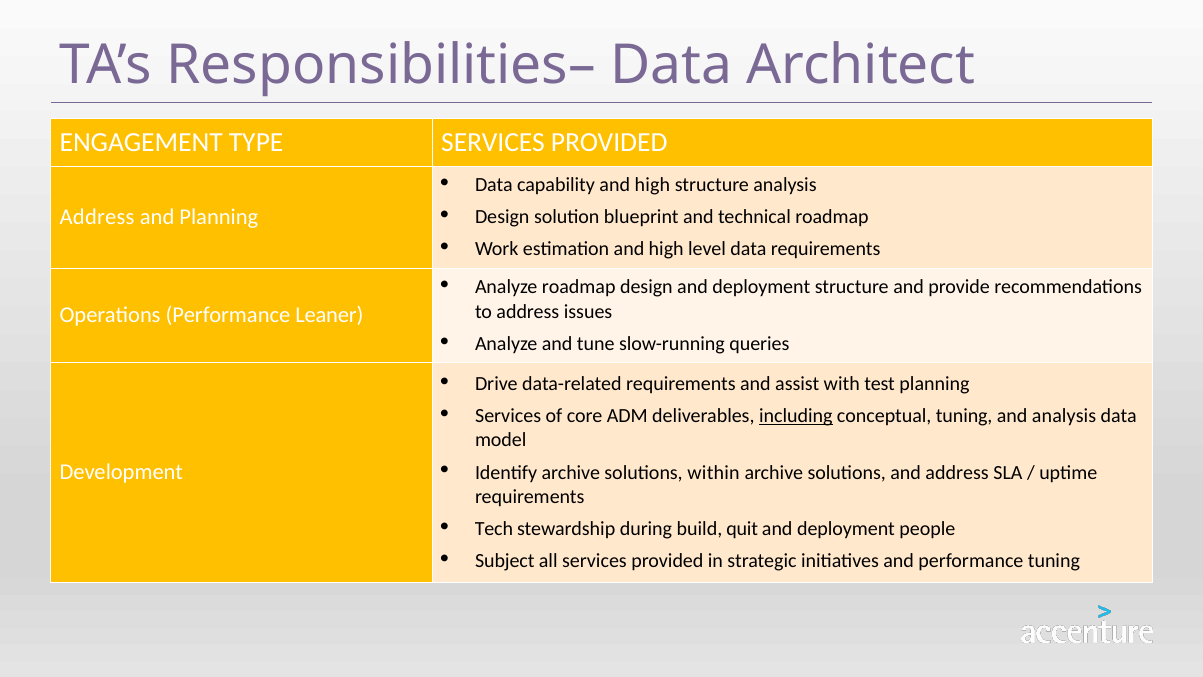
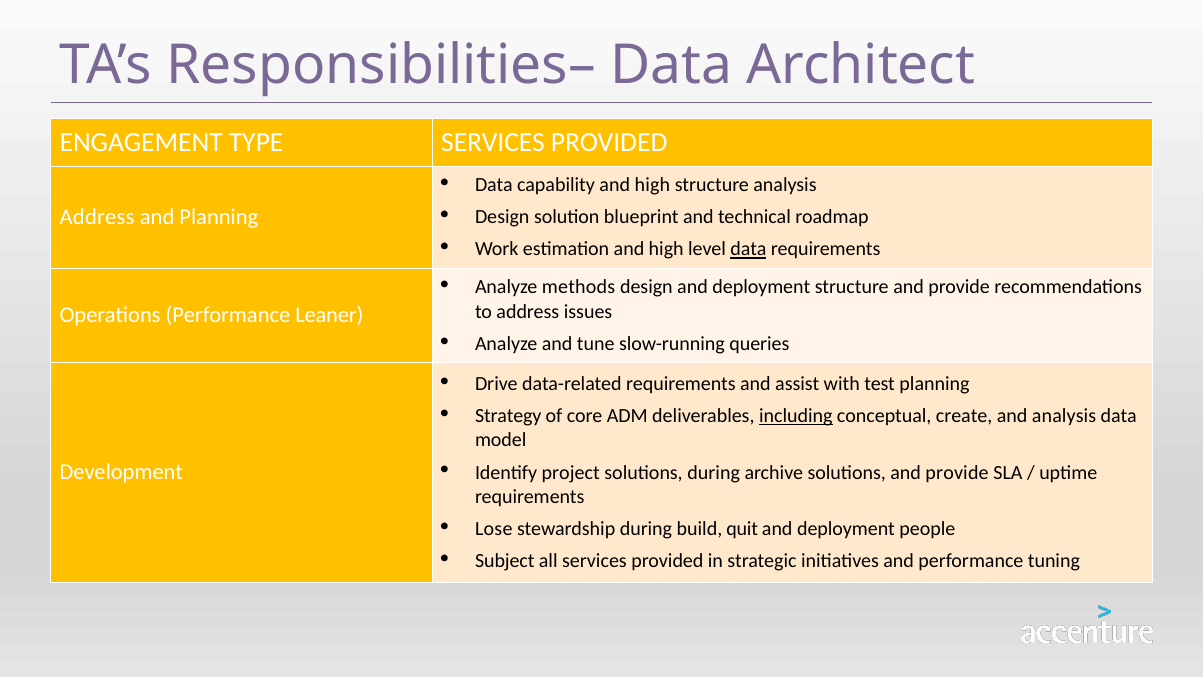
data at (748, 249) underline: none -> present
Analyze roadmap: roadmap -> methods
Services at (508, 416): Services -> Strategy
conceptual tuning: tuning -> create
Identify archive: archive -> project
solutions within: within -> during
solutions and address: address -> provide
Tech: Tech -> Lose
